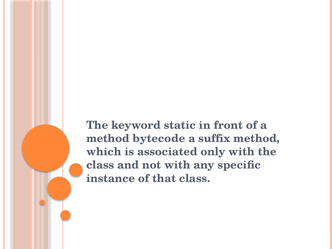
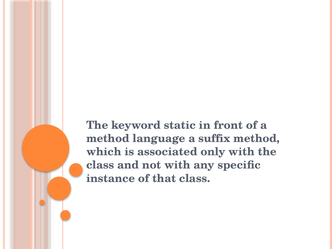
bytecode: bytecode -> language
